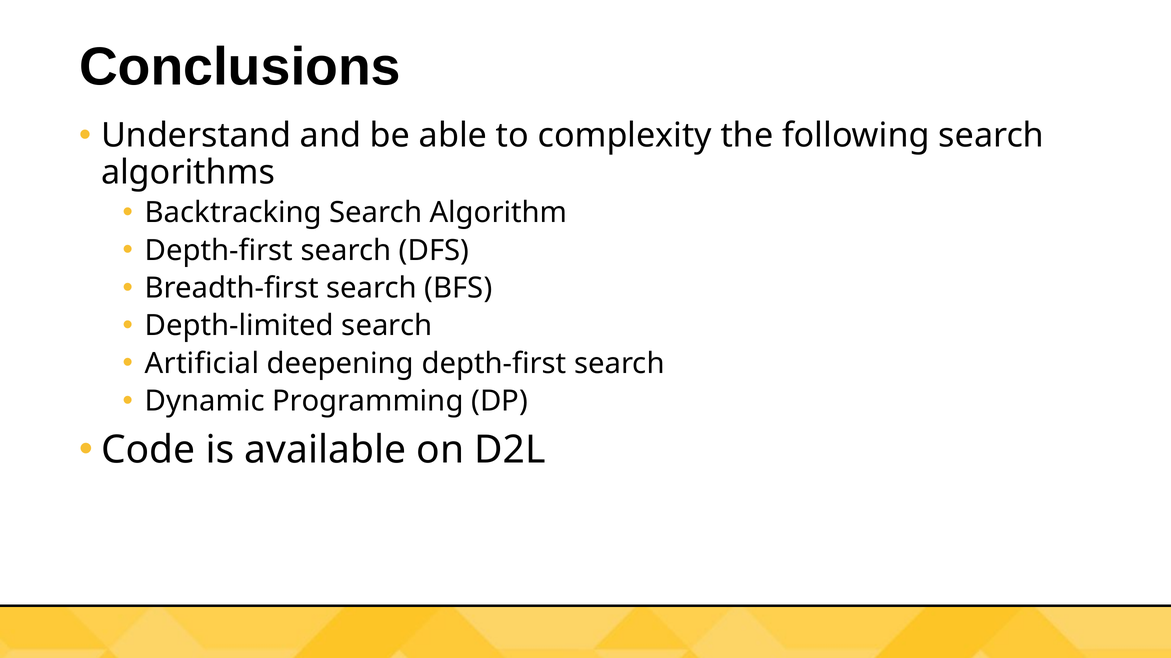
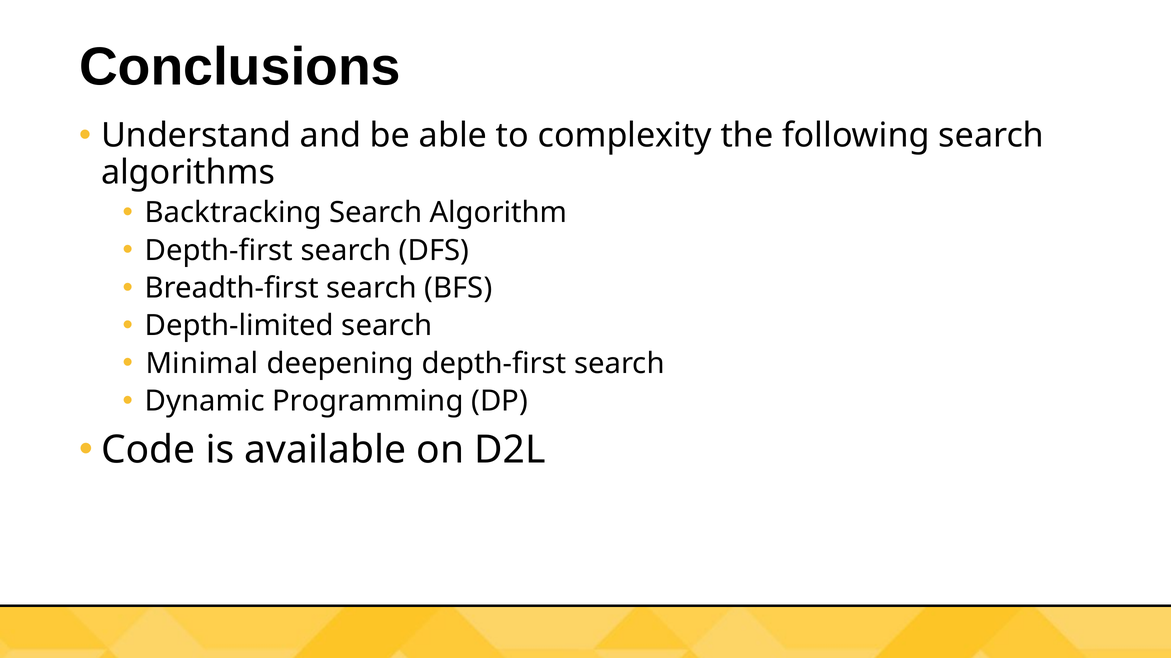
Artificial: Artificial -> Minimal
